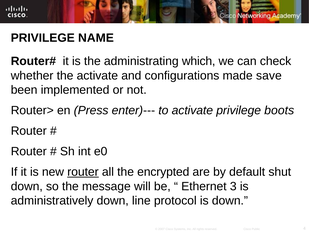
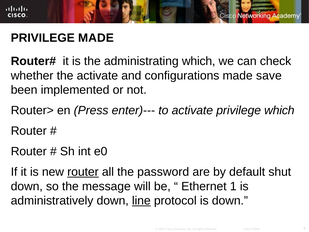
PRIVILEGE NAME: NAME -> MADE
privilege boots: boots -> which
encrypted: encrypted -> password
3: 3 -> 1
line underline: none -> present
